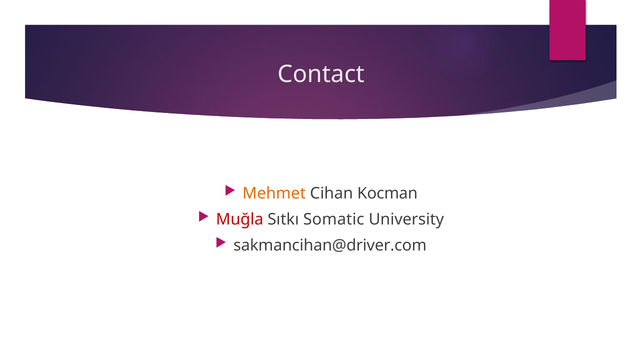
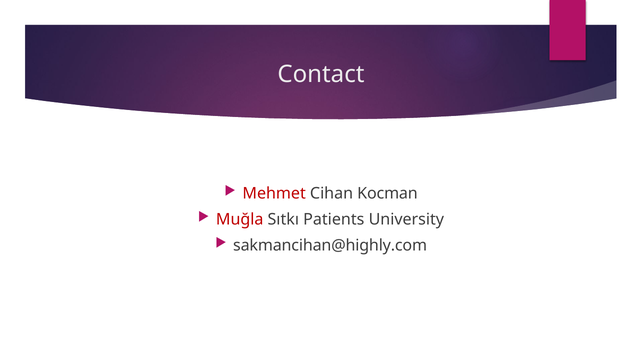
Mehmet colour: orange -> red
Somatic: Somatic -> Patients
sakmancihan@driver.com: sakmancihan@driver.com -> sakmancihan@highly.com
